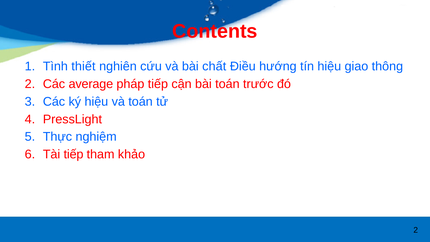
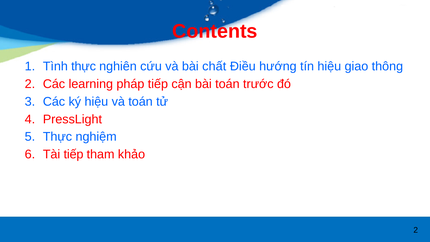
Tình thiết: thiết -> thực
average: average -> learning
